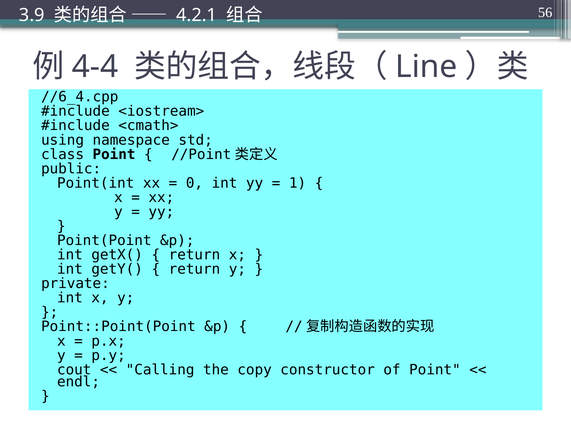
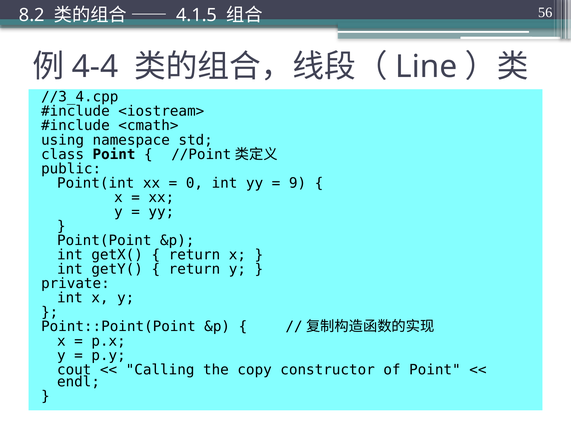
3.9: 3.9 -> 8.2
4.2.1: 4.2.1 -> 4.1.5
//6_4.cpp: //6_4.cpp -> //3_4.cpp
1: 1 -> 9
